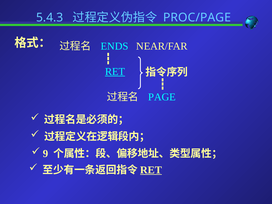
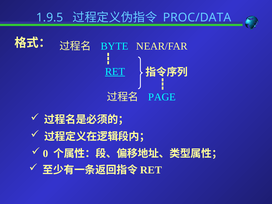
5.4.3: 5.4.3 -> 1.9.5
PROC/PAGE: PROC/PAGE -> PROC/DATA
ENDS: ENDS -> BYTE
9: 9 -> 0
RET at (151, 170) underline: present -> none
